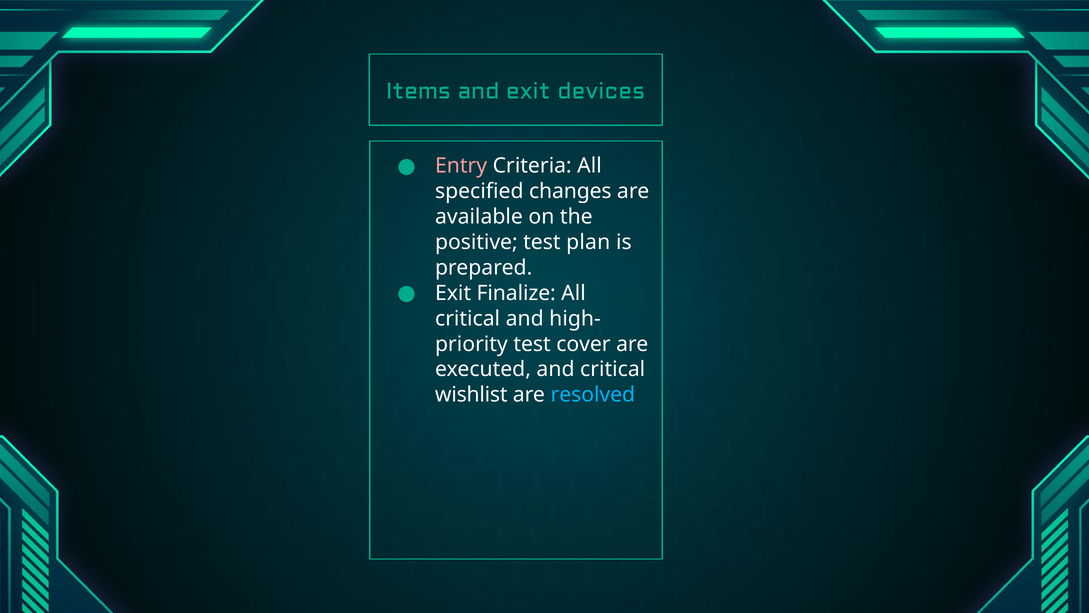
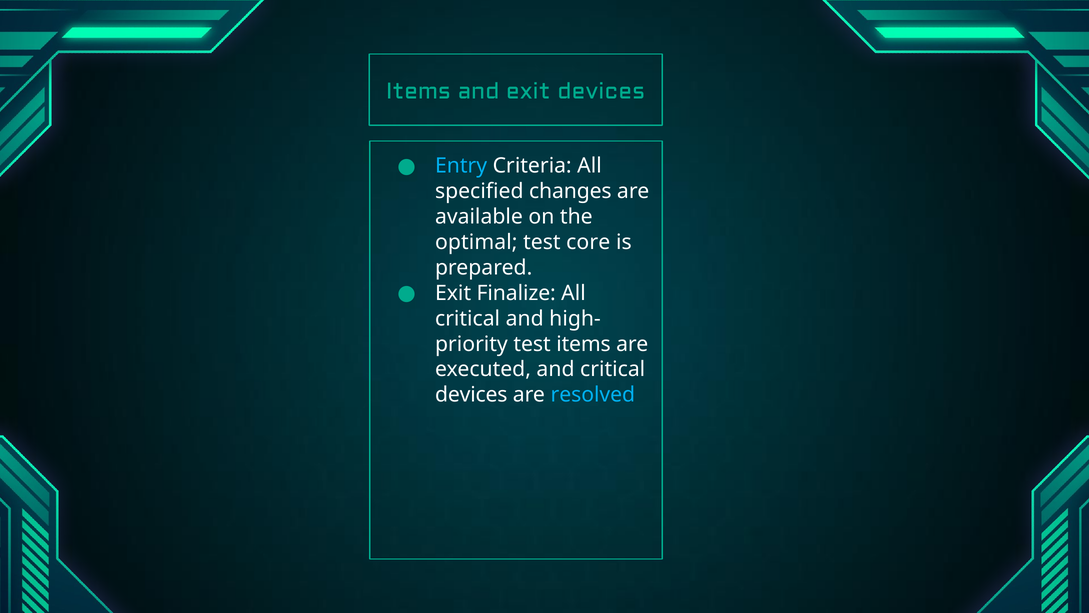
Entry colour: pink -> light blue
positive: positive -> optimal
plan: plan -> core
test cover: cover -> items
wishlist at (471, 395): wishlist -> devices
